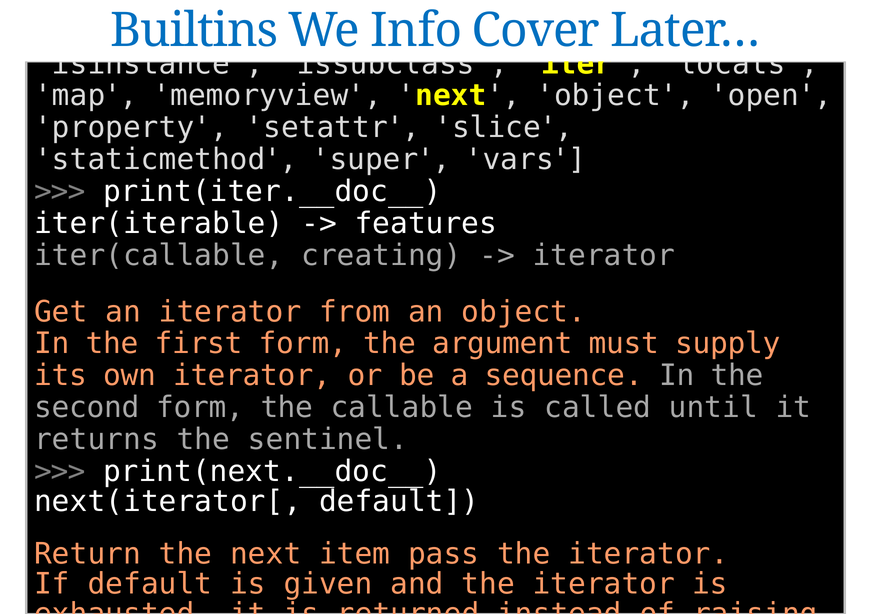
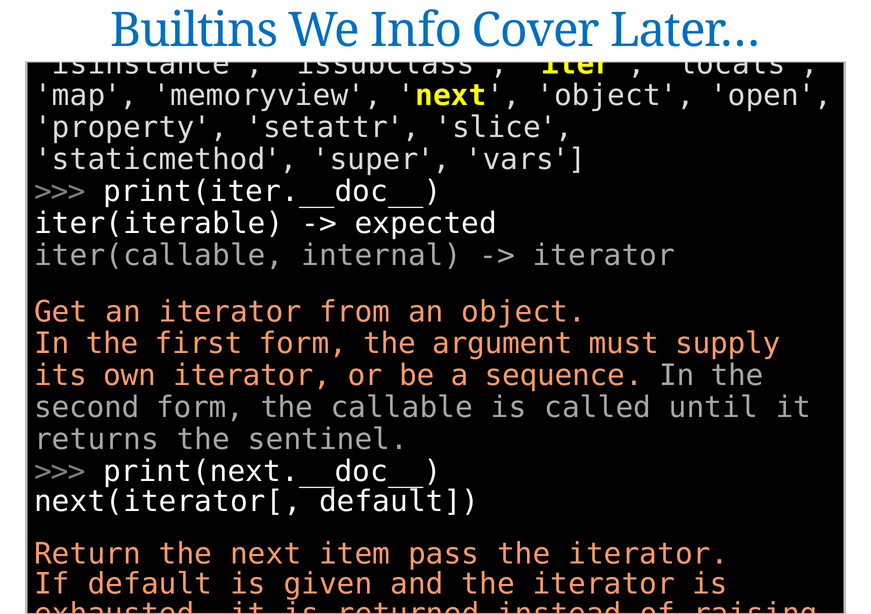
features: features -> expected
creating: creating -> internal
